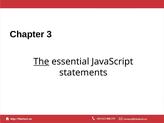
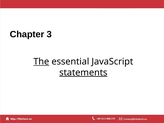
statements underline: none -> present
